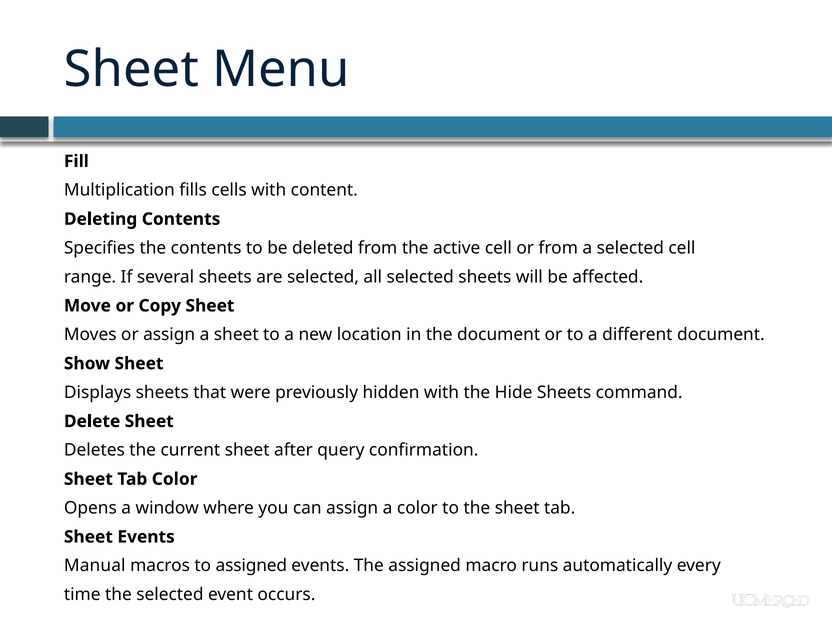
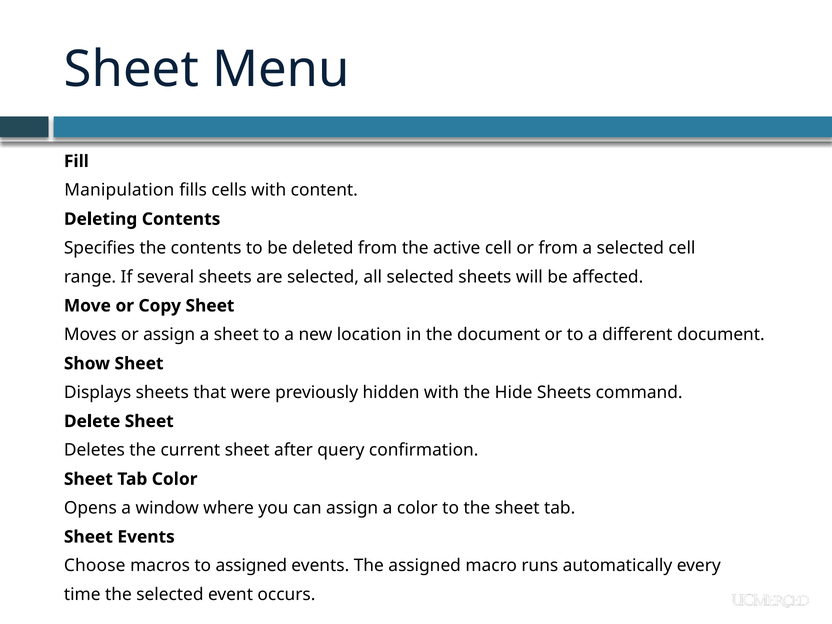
Multiplication: Multiplication -> Manipulation
Manual: Manual -> Choose
